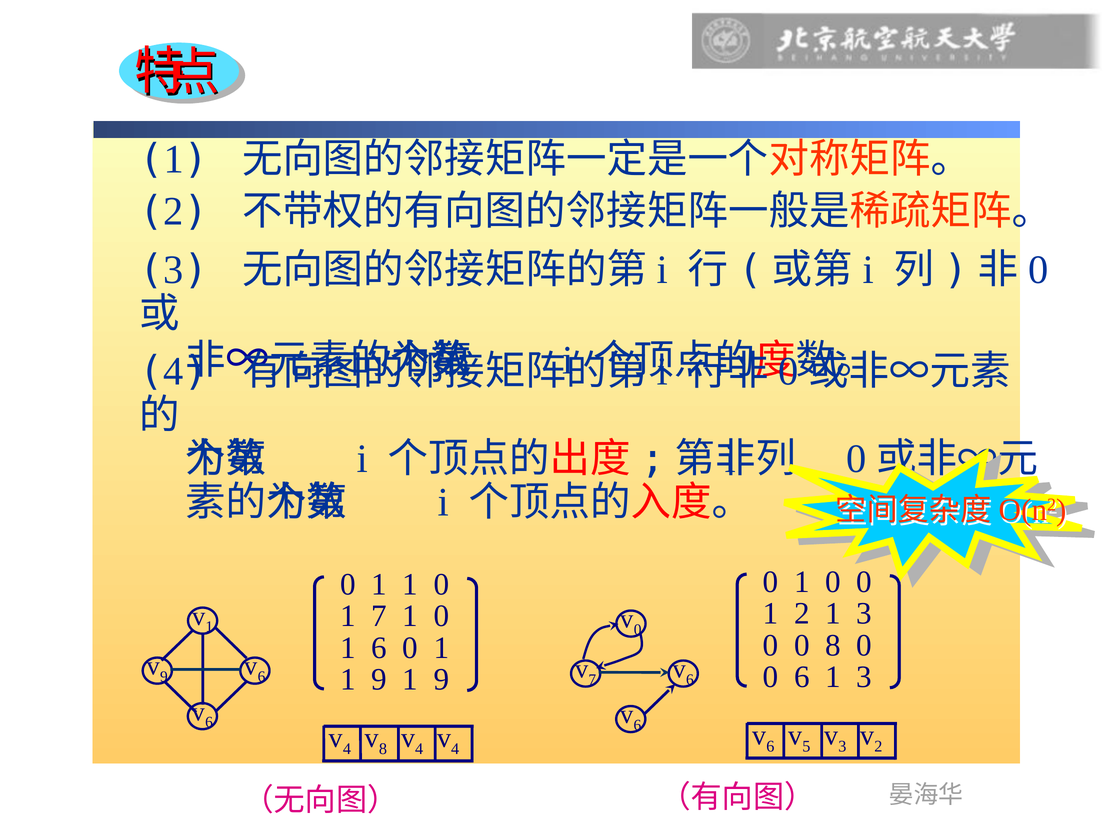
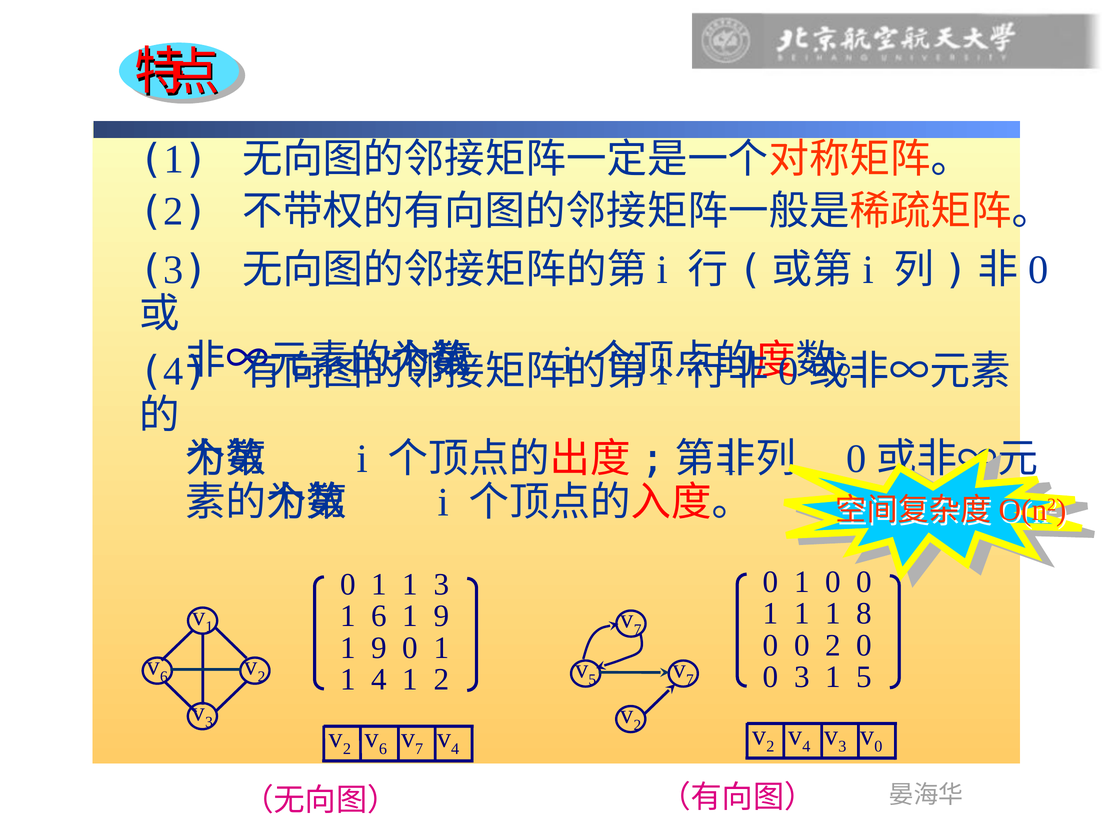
1 1 0: 0 -> 3
2 at (802, 613): 2 -> 1
3 at (864, 613): 3 -> 8
1 7: 7 -> 6
0 at (441, 616): 0 -> 9
0 at (638, 629): 0 -> 7
0 8: 8 -> 2
6 at (379, 648): 6 -> 9
9 at (164, 677): 9 -> 6
6 at (262, 677): 6 -> 2
7 at (592, 679): 7 -> 5
6 at (690, 679): 6 -> 7
0 6: 6 -> 3
3 at (864, 677): 3 -> 5
9 at (379, 680): 9 -> 4
9 at (441, 680): 9 -> 2
6 at (209, 722): 6 -> 3
6 at (637, 725): 6 -> 2
6 at (770, 746): 6 -> 2
5 at (806, 746): 5 -> 4
2 at (878, 746): 2 -> 0
4 at (347, 749): 4 -> 2
8 at (383, 749): 8 -> 6
4 at (419, 749): 4 -> 7
